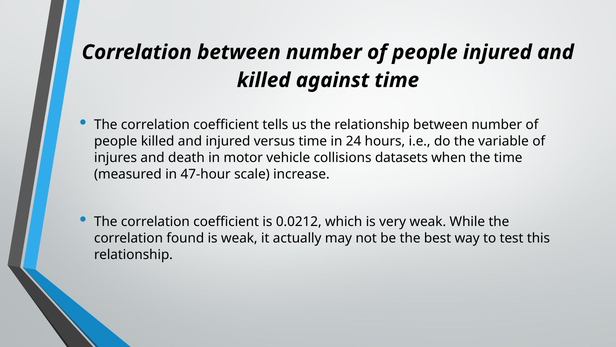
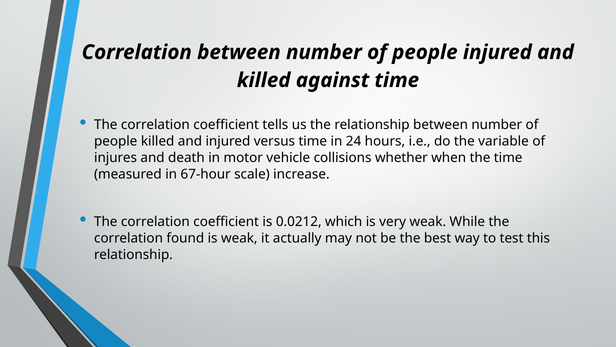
datasets: datasets -> whether
47-hour: 47-hour -> 67-hour
